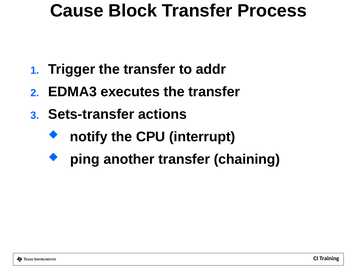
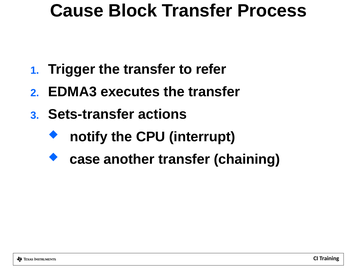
addr: addr -> refer
ping: ping -> case
